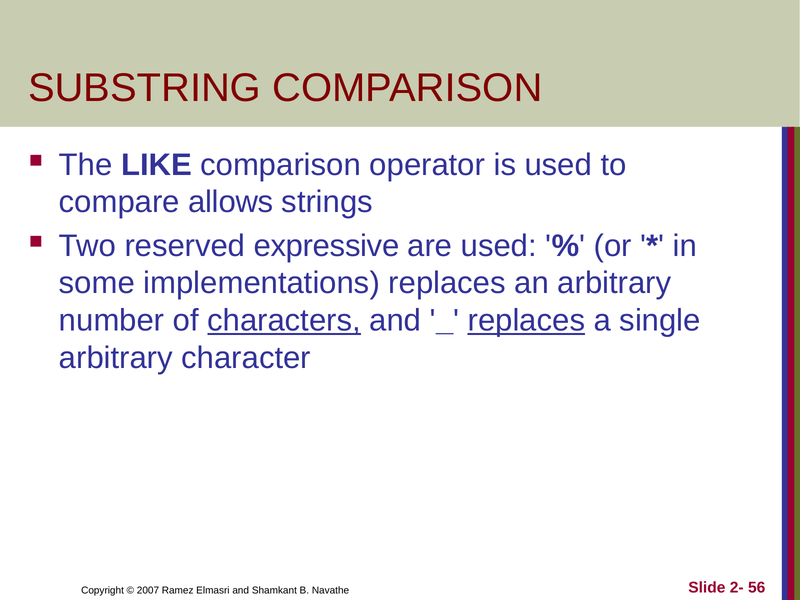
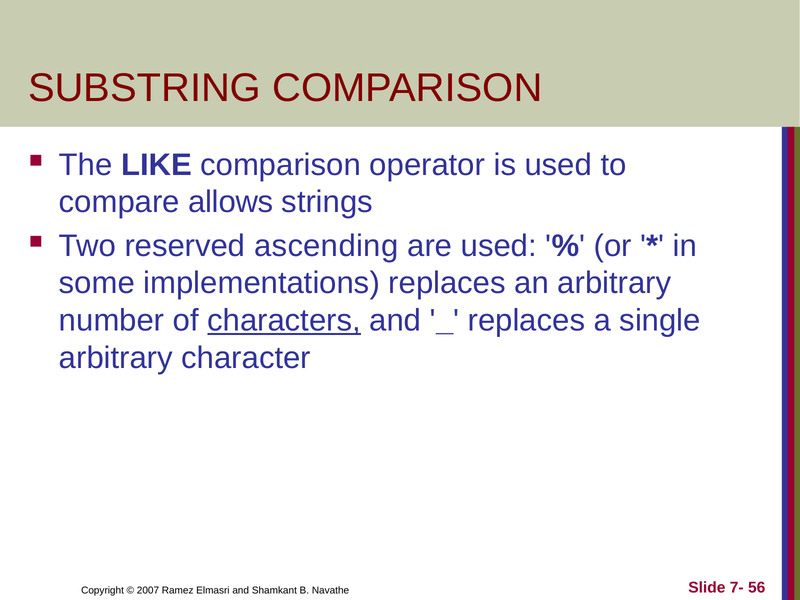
expressive: expressive -> ascending
replaces at (526, 321) underline: present -> none
2-: 2- -> 7-
